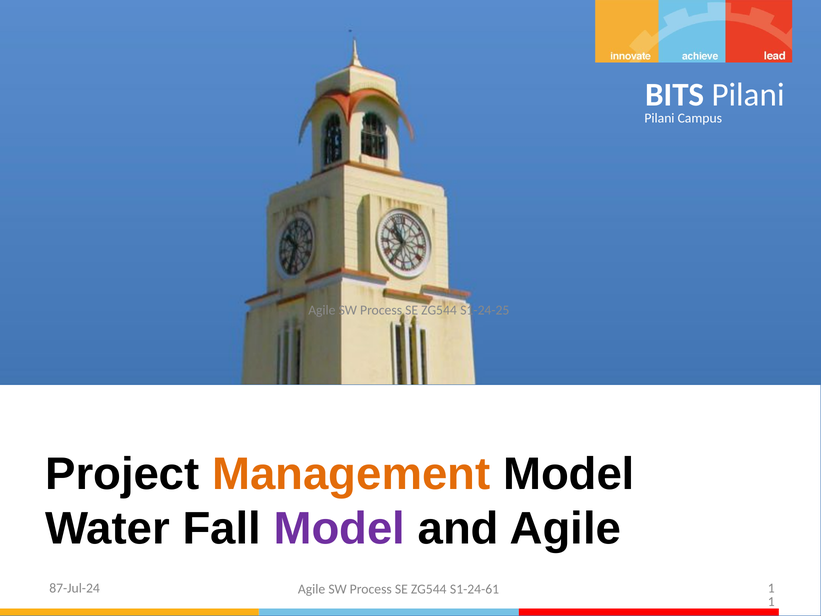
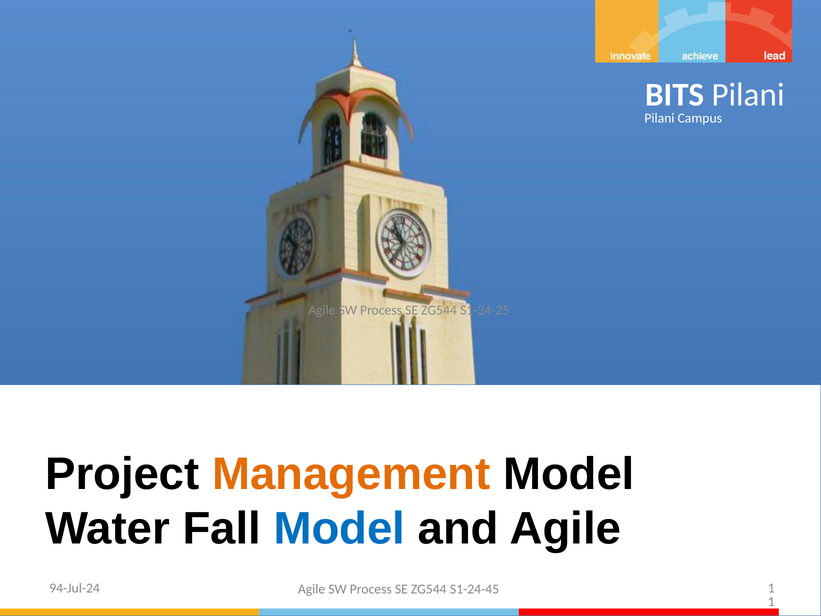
Model at (339, 529) colour: purple -> blue
87-Jul-24: 87-Jul-24 -> 94-Jul-24
S1-24-61: S1-24-61 -> S1-24-45
